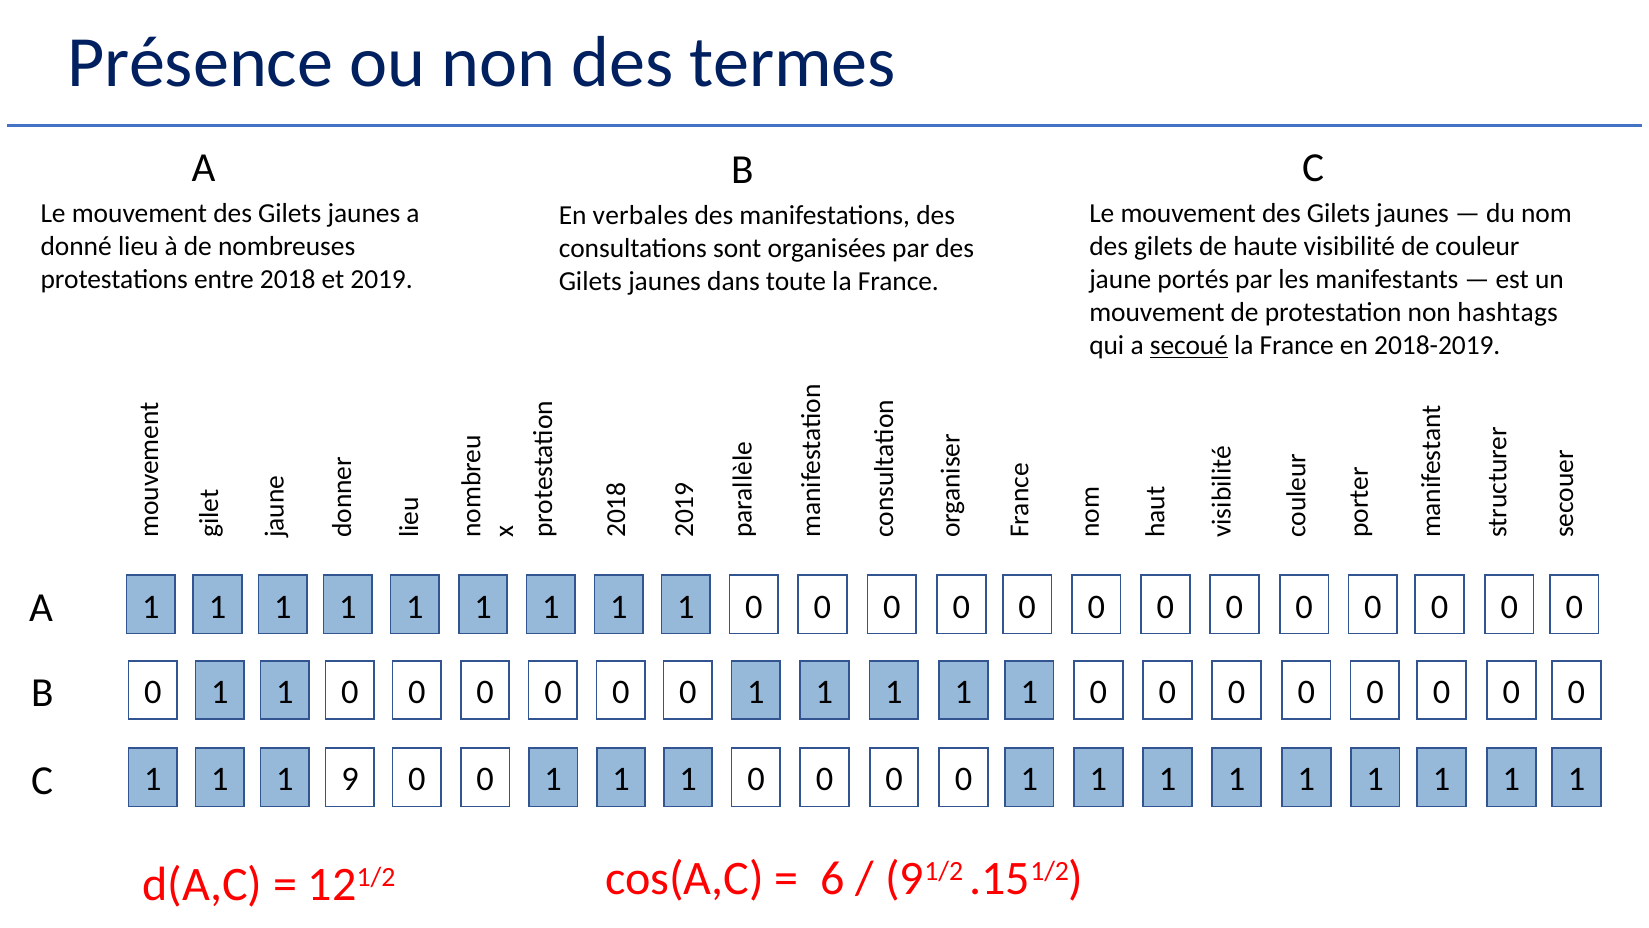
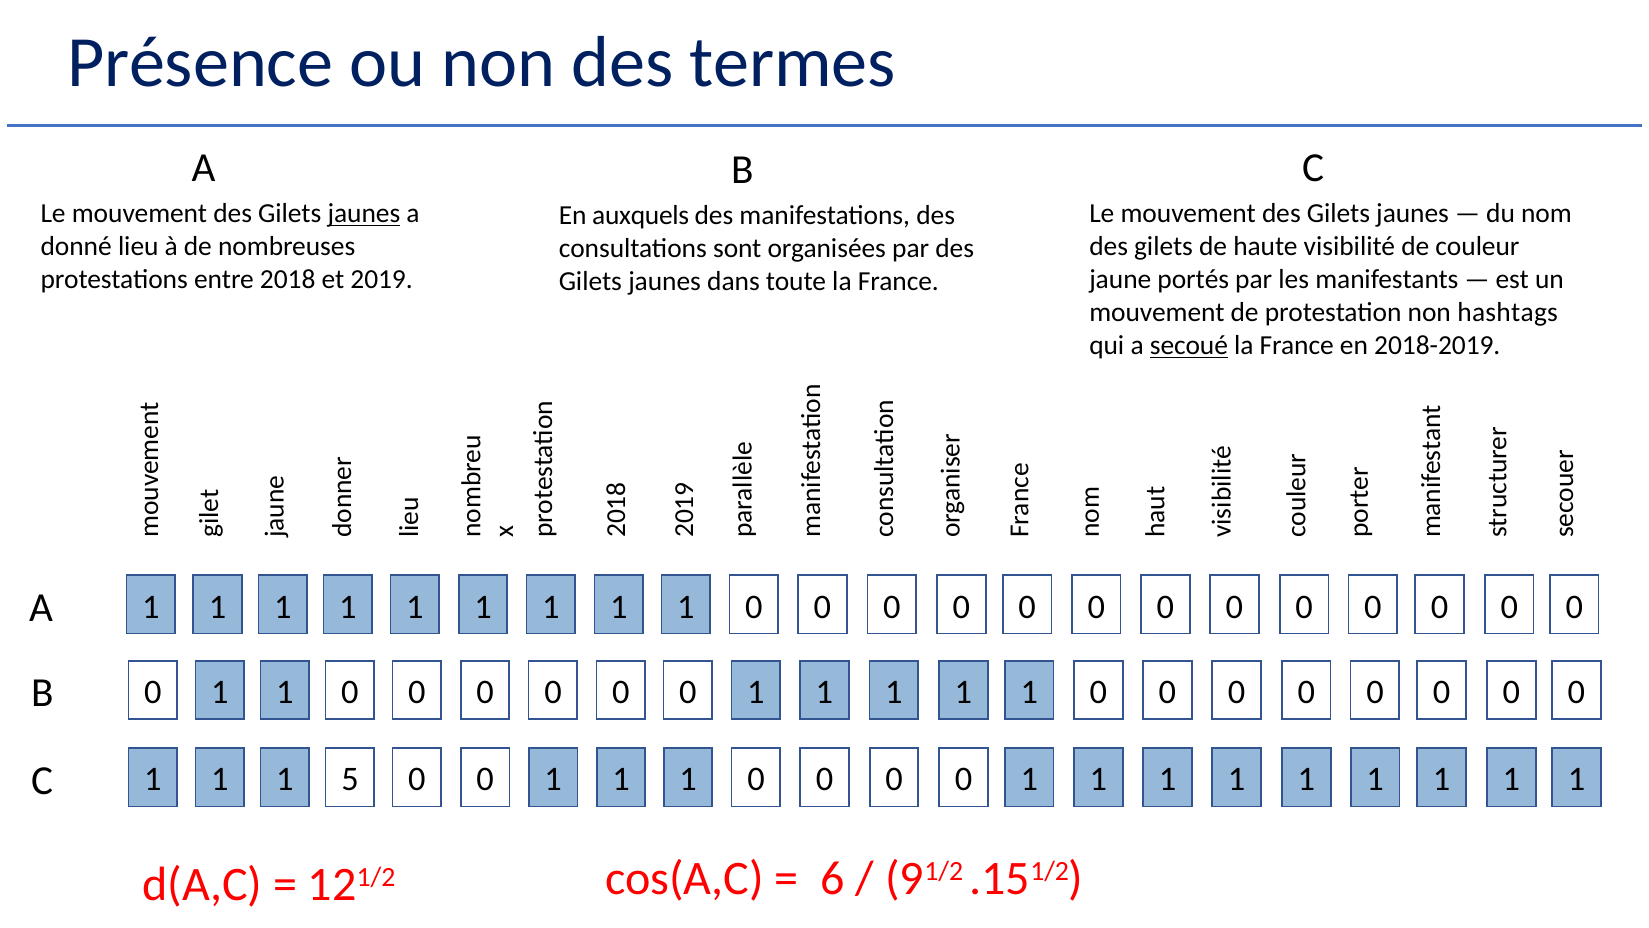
jaunes at (364, 214) underline: none -> present
verbales: verbales -> auxquels
1 1 9: 9 -> 5
